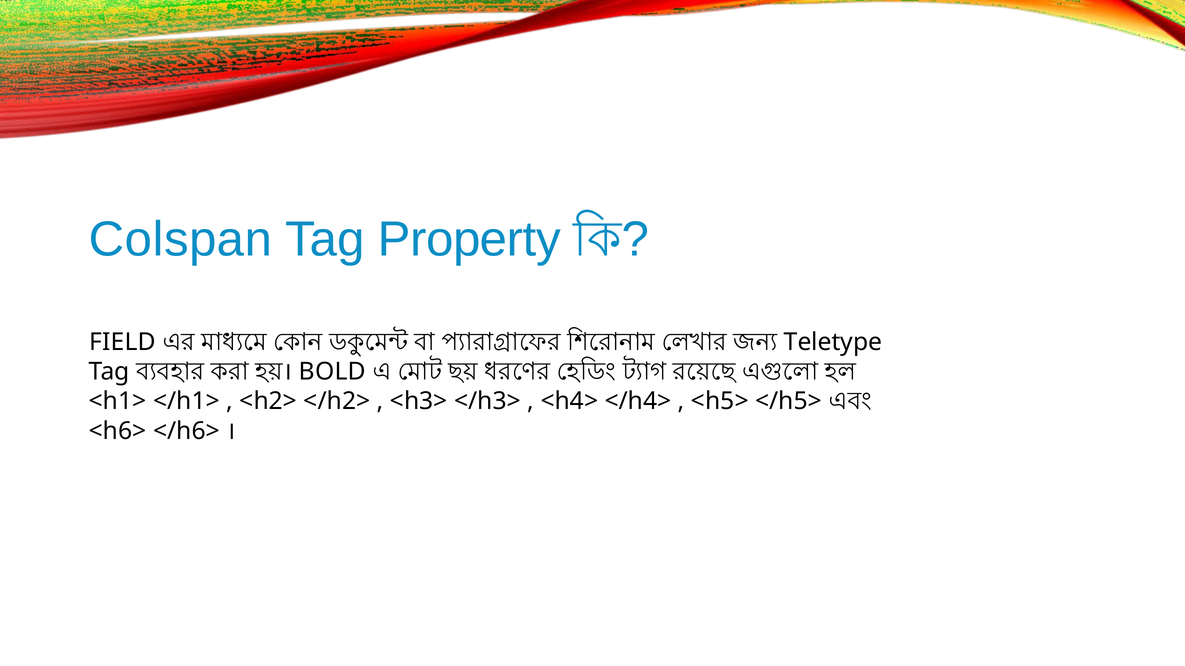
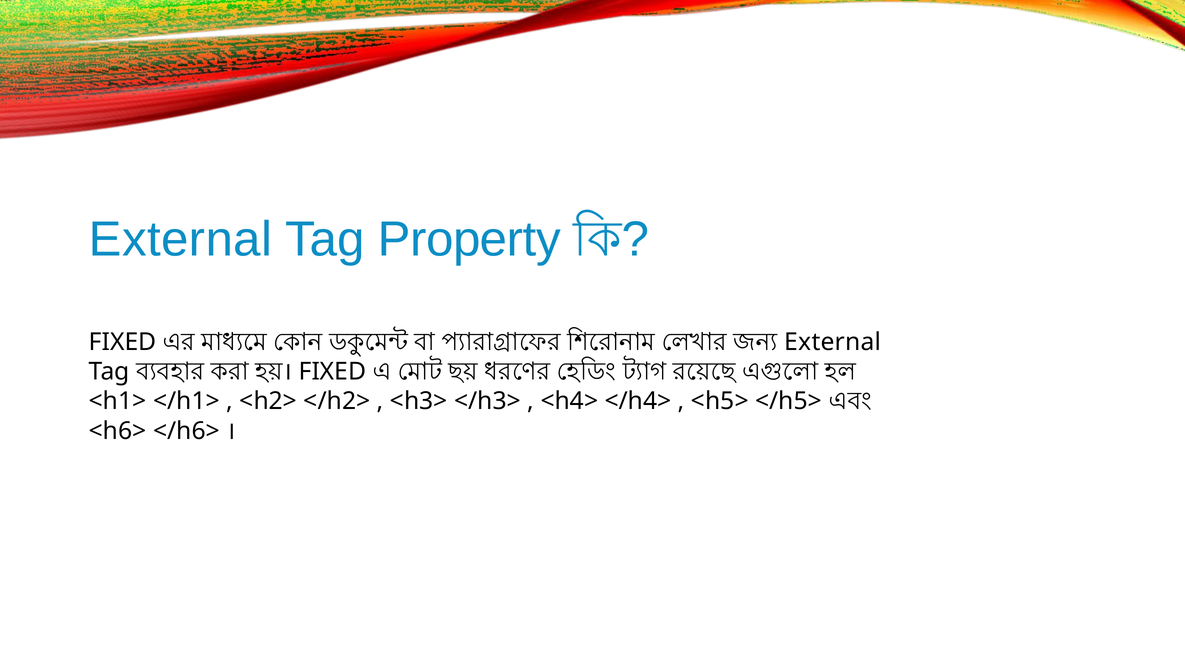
Colspan at (181, 240): Colspan -> External
FIELD at (122, 342): FIELD -> FIXED
Teletype at (833, 342): Teletype -> External
BOLD at (332, 372): BOLD -> FIXED
